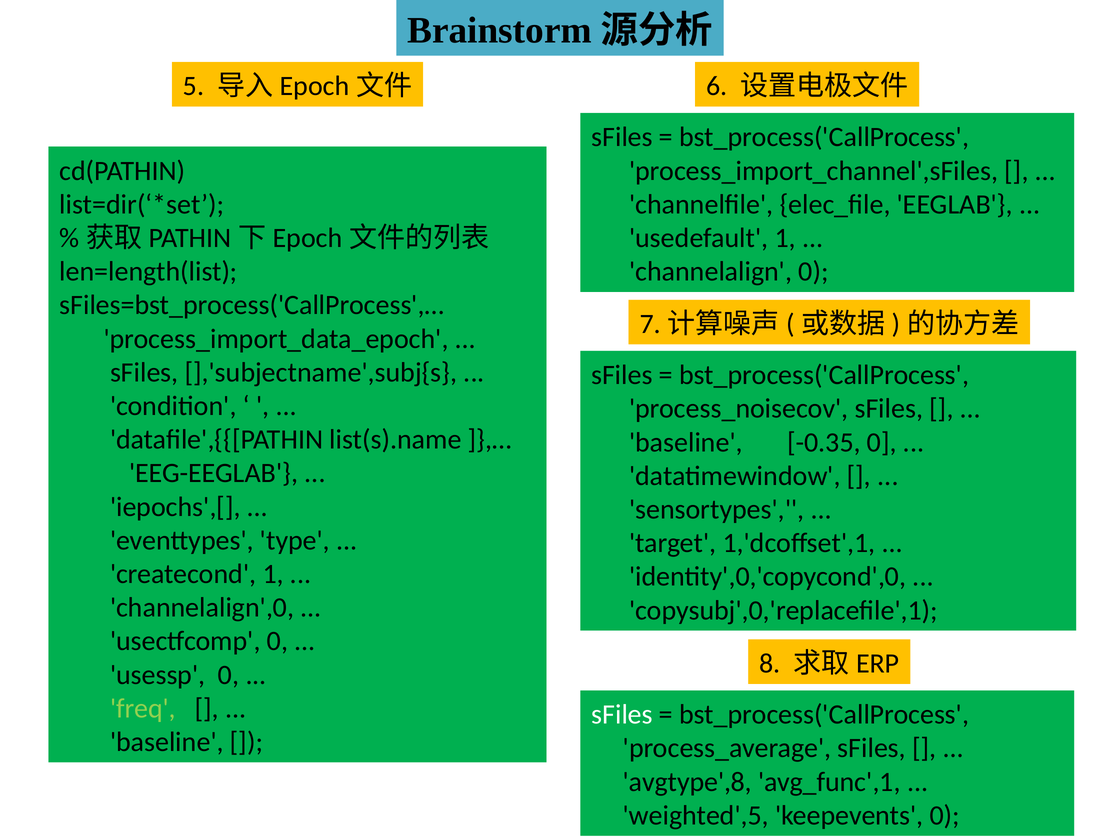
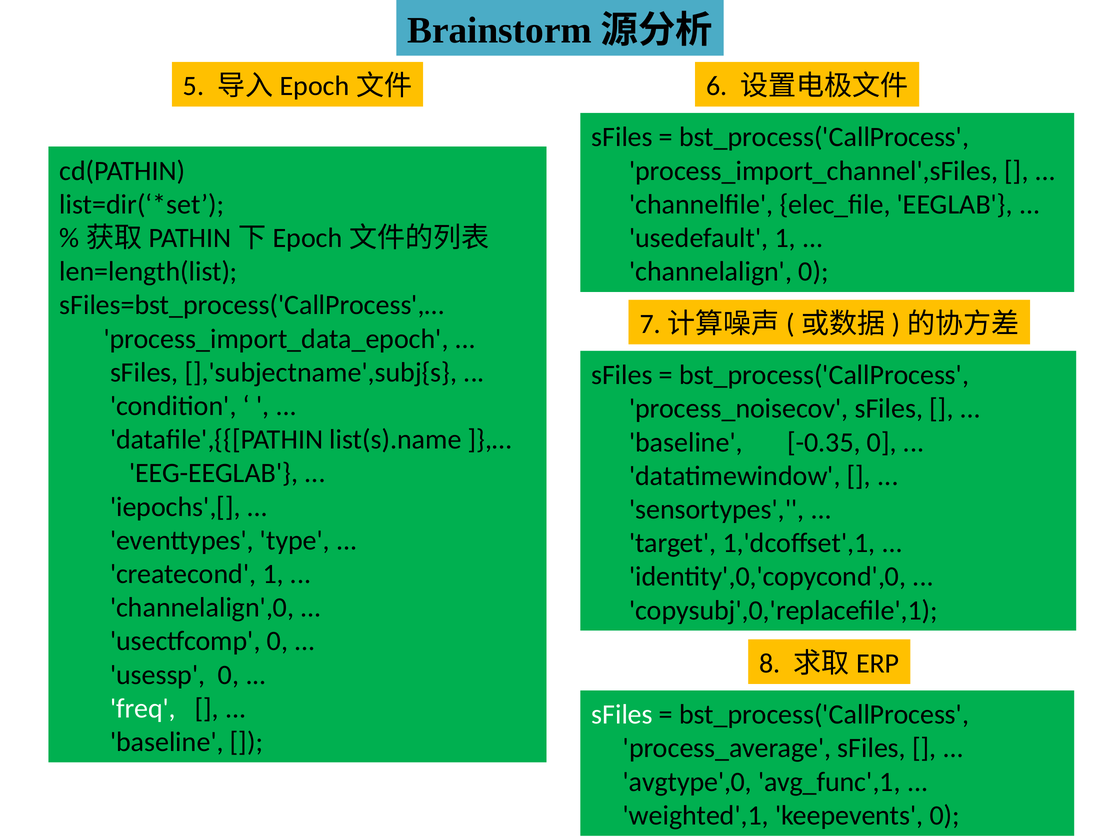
freq colour: light green -> white
avgtype',8: avgtype',8 -> avgtype',0
weighted',5: weighted',5 -> weighted',1
